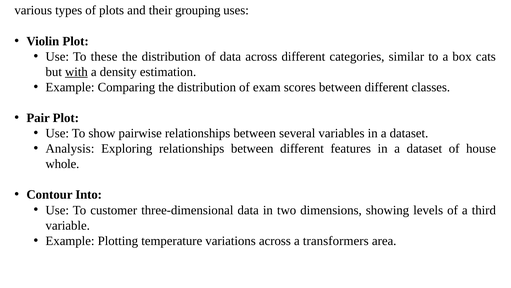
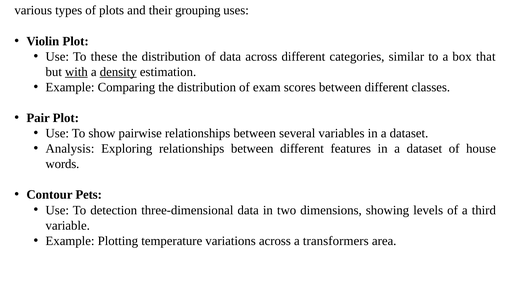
cats: cats -> that
density underline: none -> present
whole: whole -> words
Into: Into -> Pets
customer: customer -> detection
